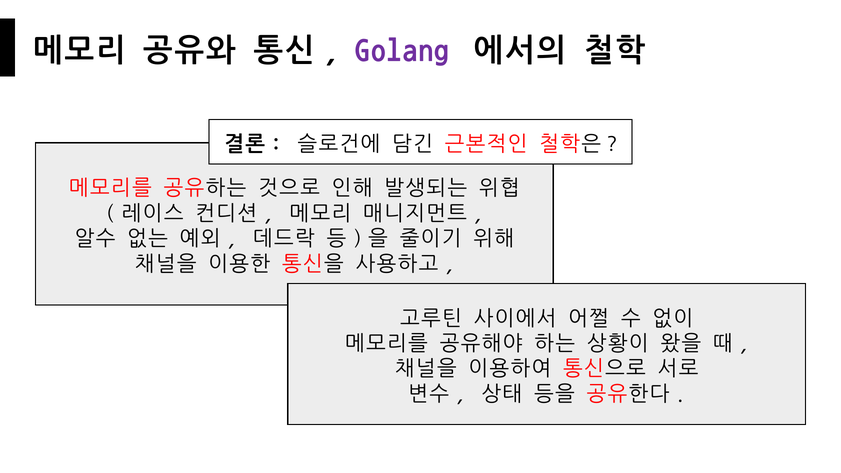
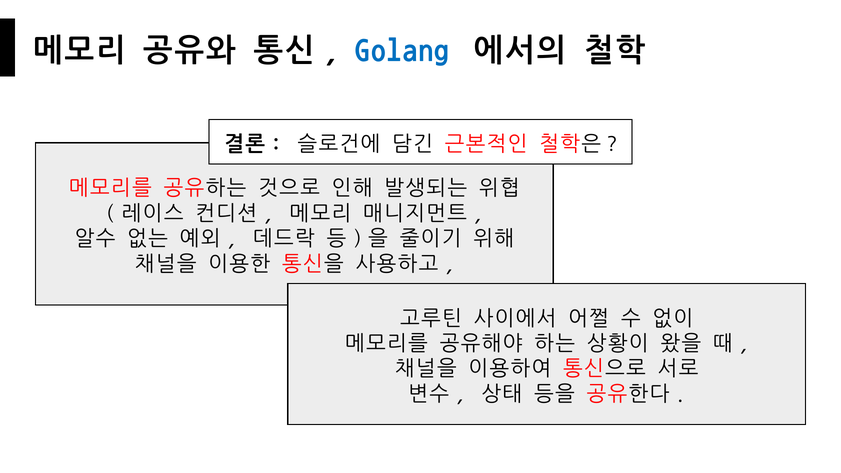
Golang colour: purple -> blue
